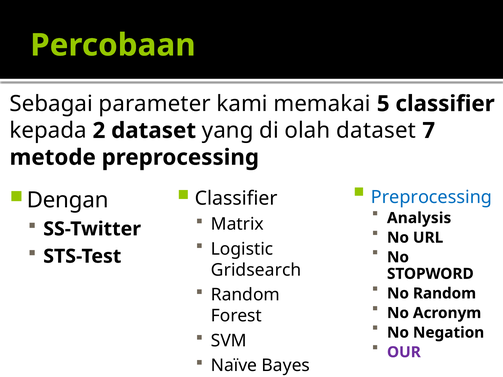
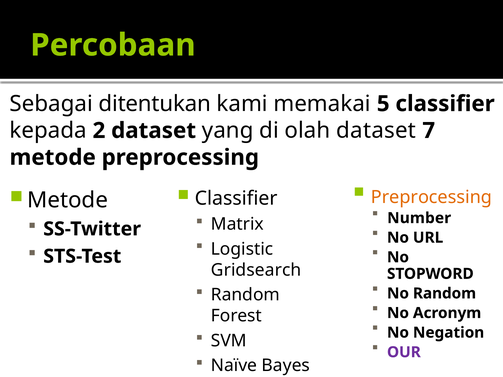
parameter: parameter -> ditentukan
Preprocessing at (431, 197) colour: blue -> orange
Dengan at (68, 200): Dengan -> Metode
Analysis: Analysis -> Number
